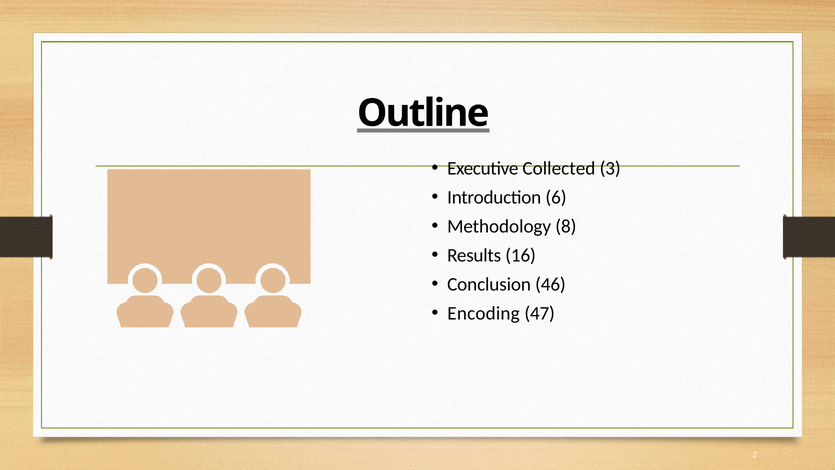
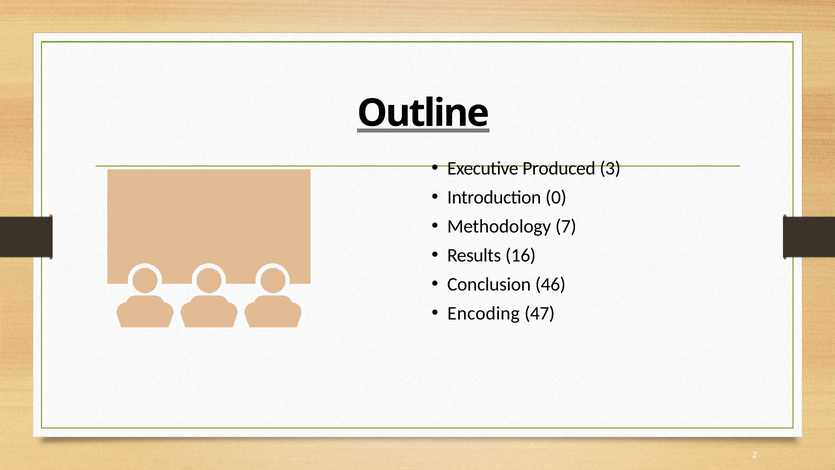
Collected: Collected -> Produced
6: 6 -> 0
8: 8 -> 7
